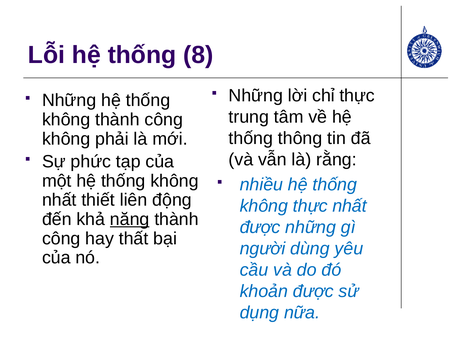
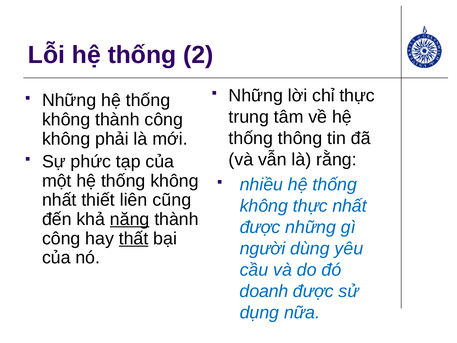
8: 8 -> 2
động: động -> cũng
thất underline: none -> present
khoản: khoản -> doanh
